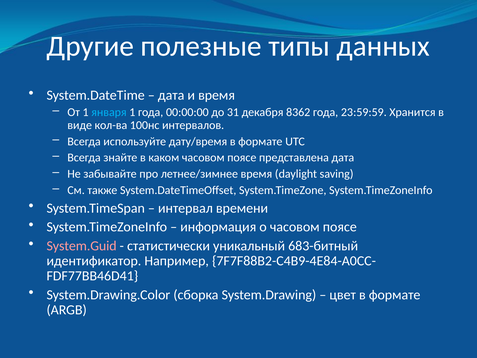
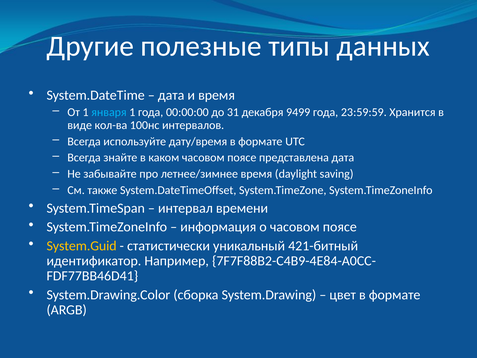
8362: 8362 -> 9499
System.Guid colour: pink -> yellow
683-битный: 683-битный -> 421-битный
